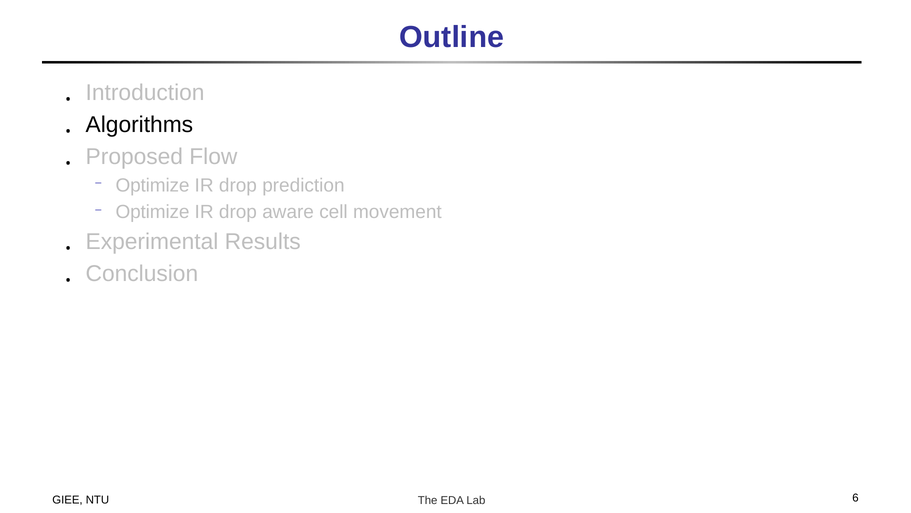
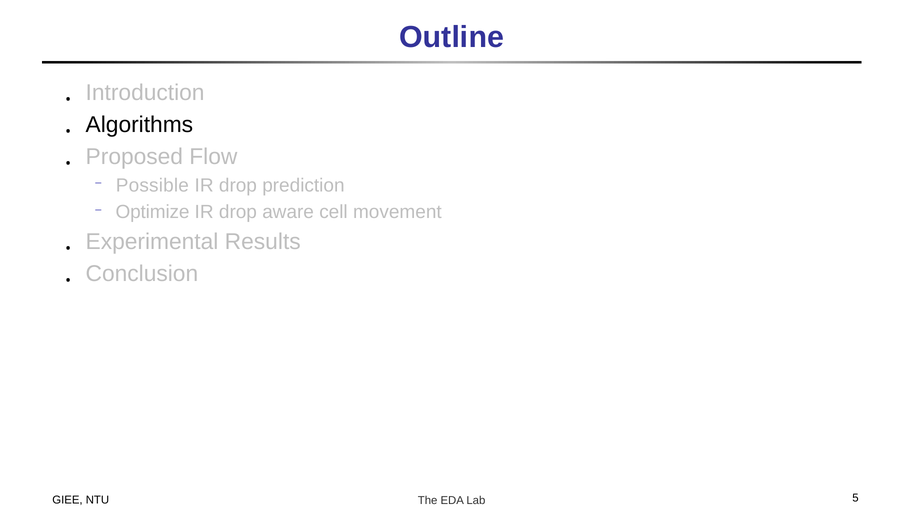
Optimize at (153, 185): Optimize -> Possible
6: 6 -> 5
